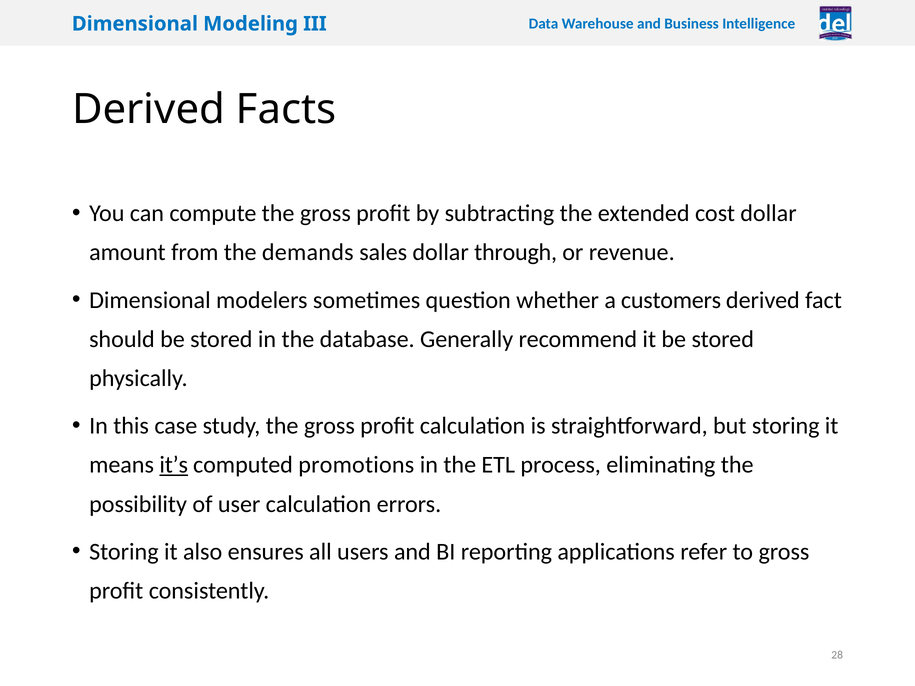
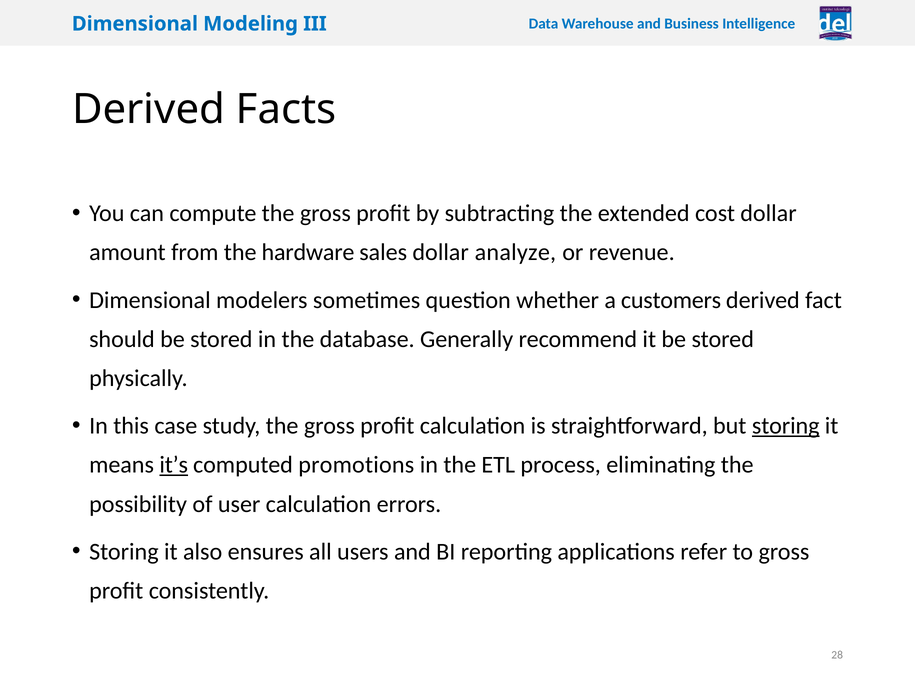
demands: demands -> hardware
through: through -> analyze
storing at (786, 426) underline: none -> present
